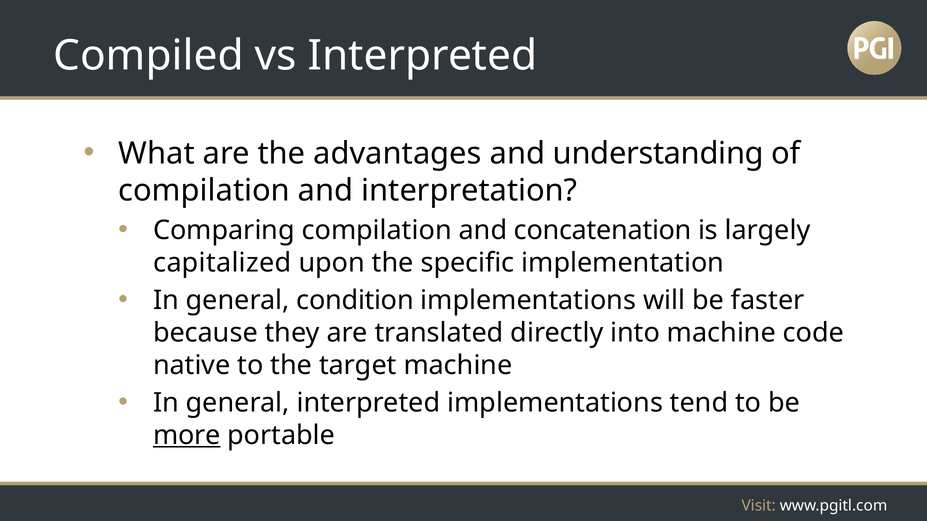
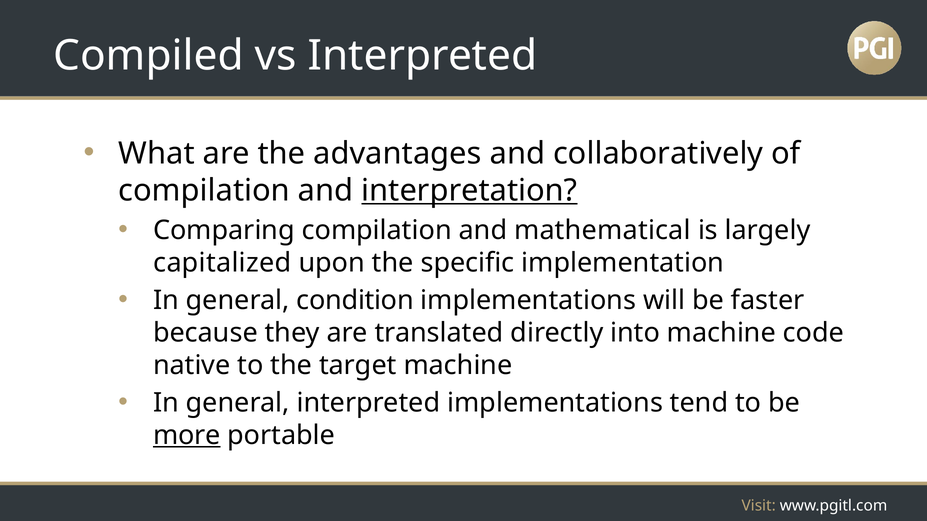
understanding: understanding -> collaboratively
interpretation underline: none -> present
concatenation: concatenation -> mathematical
